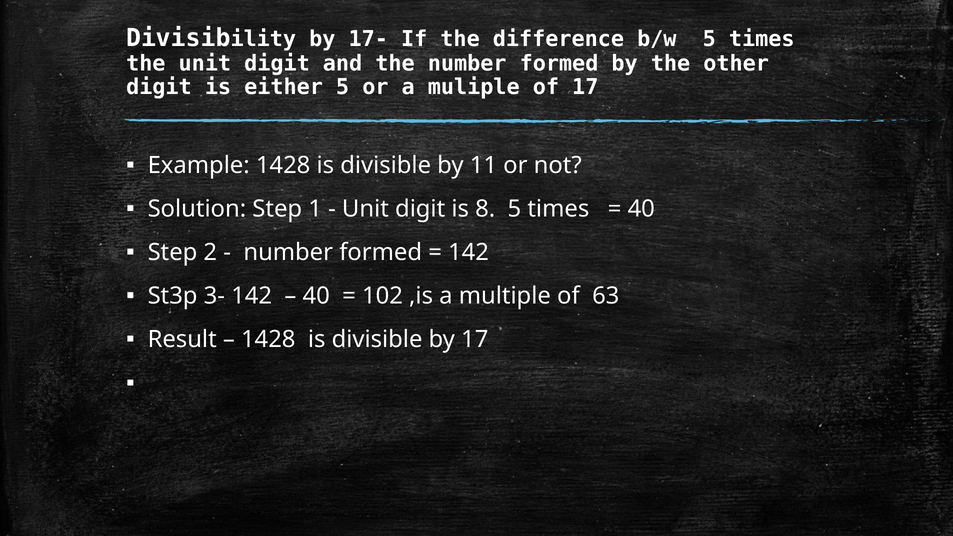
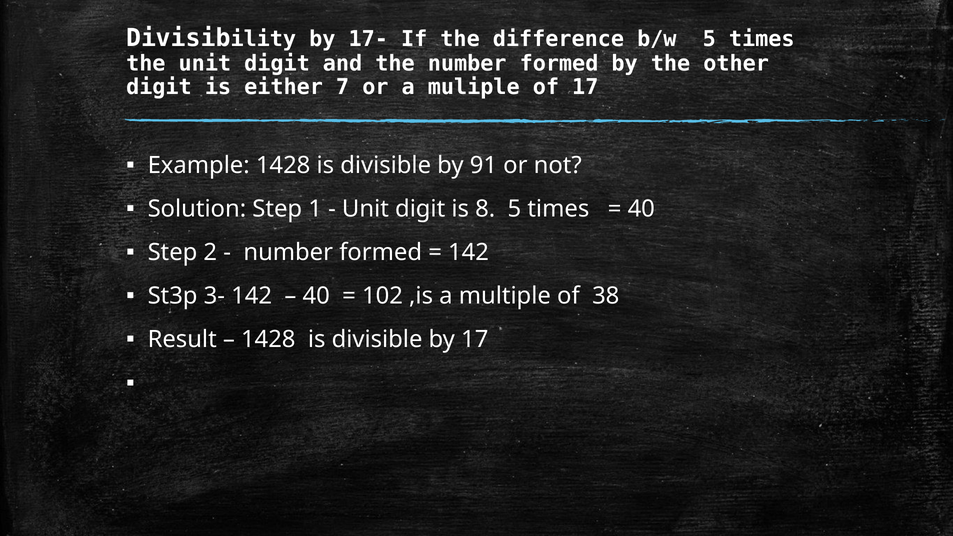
either 5: 5 -> 7
11: 11 -> 91
63: 63 -> 38
